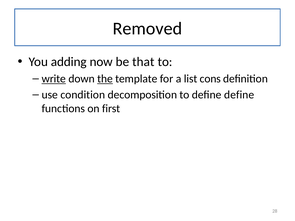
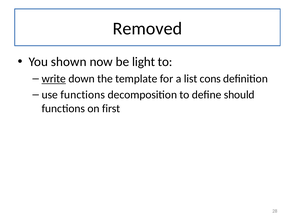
adding: adding -> shown
that: that -> light
the underline: present -> none
use condition: condition -> functions
define define: define -> should
